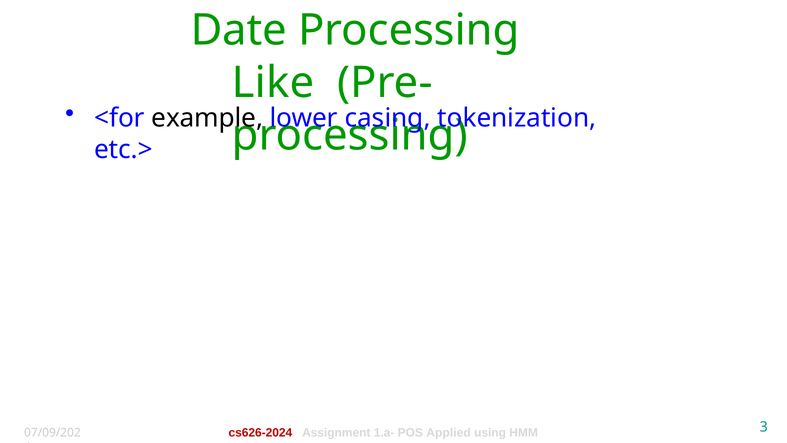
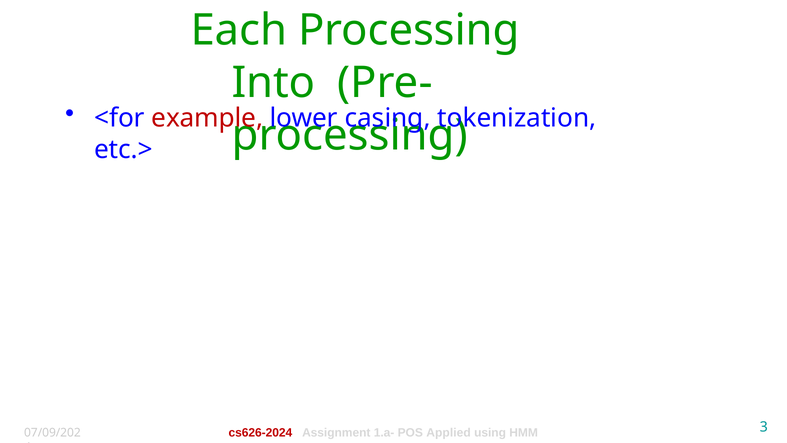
Date: Date -> Each
Like: Like -> Into
example colour: black -> red
